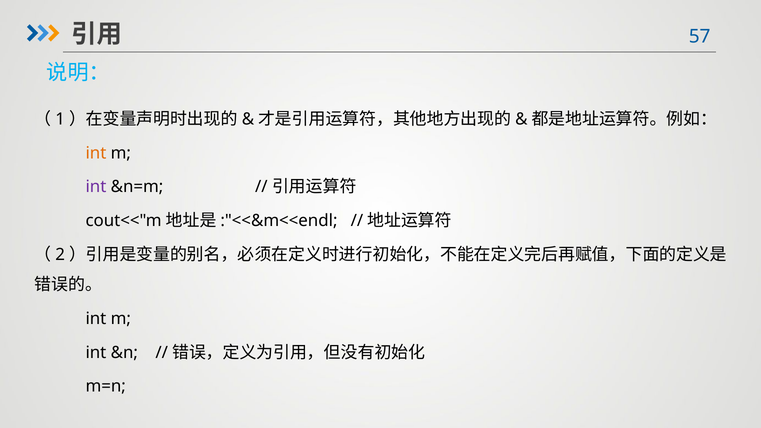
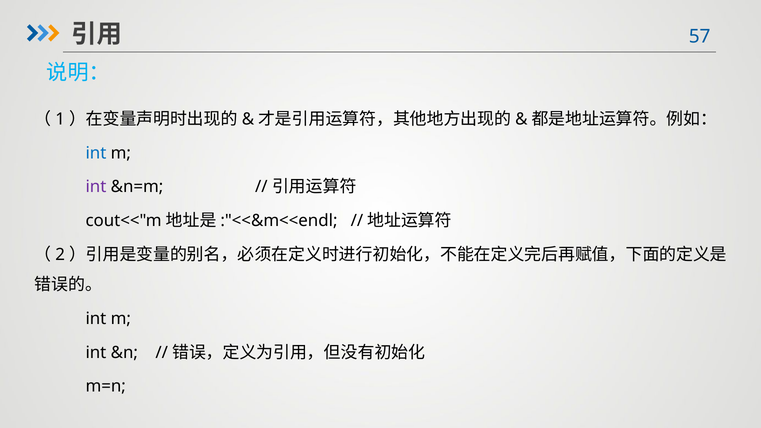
int at (96, 153) colour: orange -> blue
